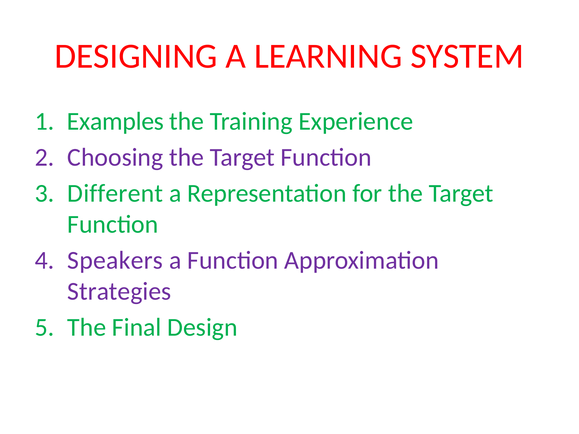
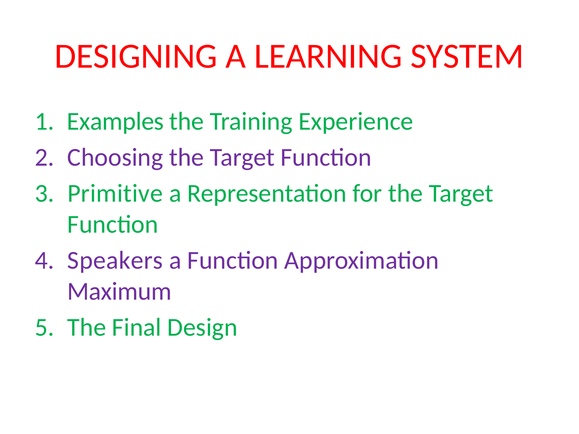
Different: Different -> Primitive
Strategies: Strategies -> Maximum
